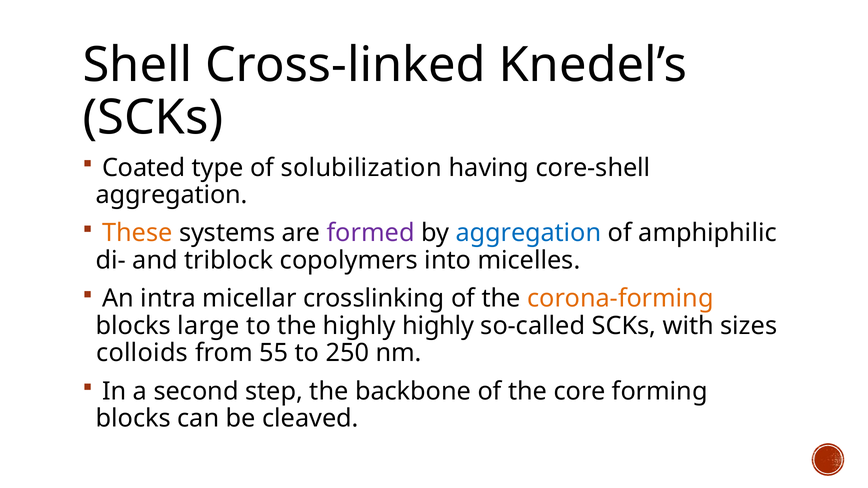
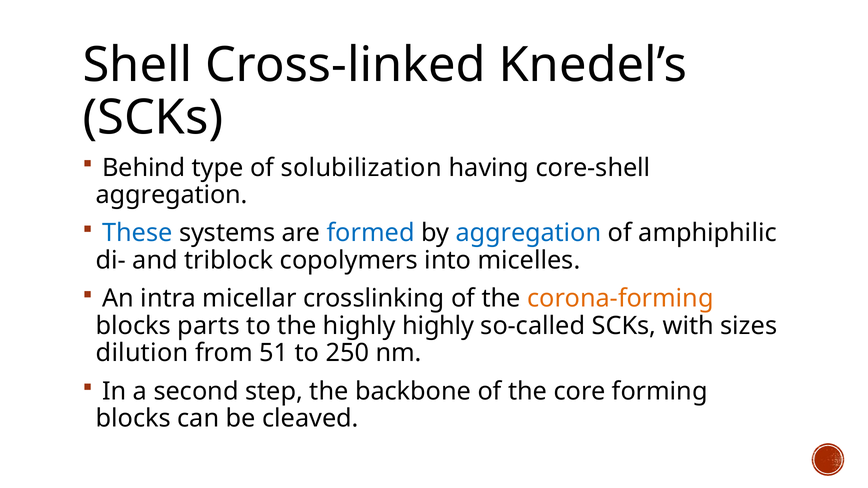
Coated: Coated -> Behind
These colour: orange -> blue
formed colour: purple -> blue
large: large -> parts
colloids: colloids -> dilution
55: 55 -> 51
